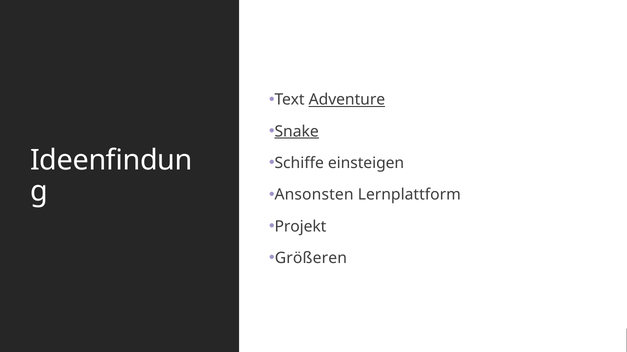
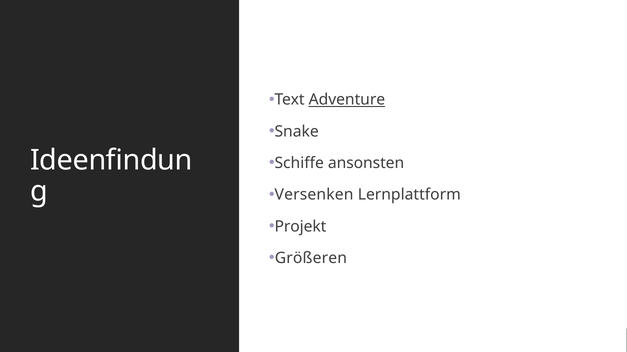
Snake underline: present -> none
einsteigen: einsteigen -> ansonsten
Ansonsten: Ansonsten -> Versenken
